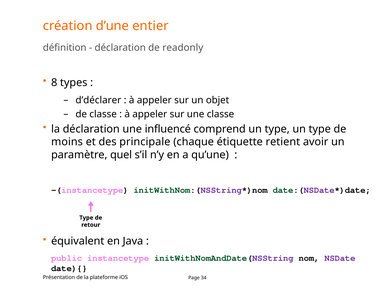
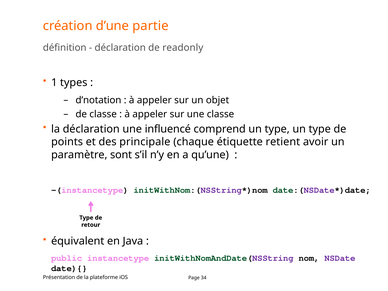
entier: entier -> partie
8: 8 -> 1
d’déclarer: d’déclarer -> d’notation
moins: moins -> points
quel: quel -> sont
